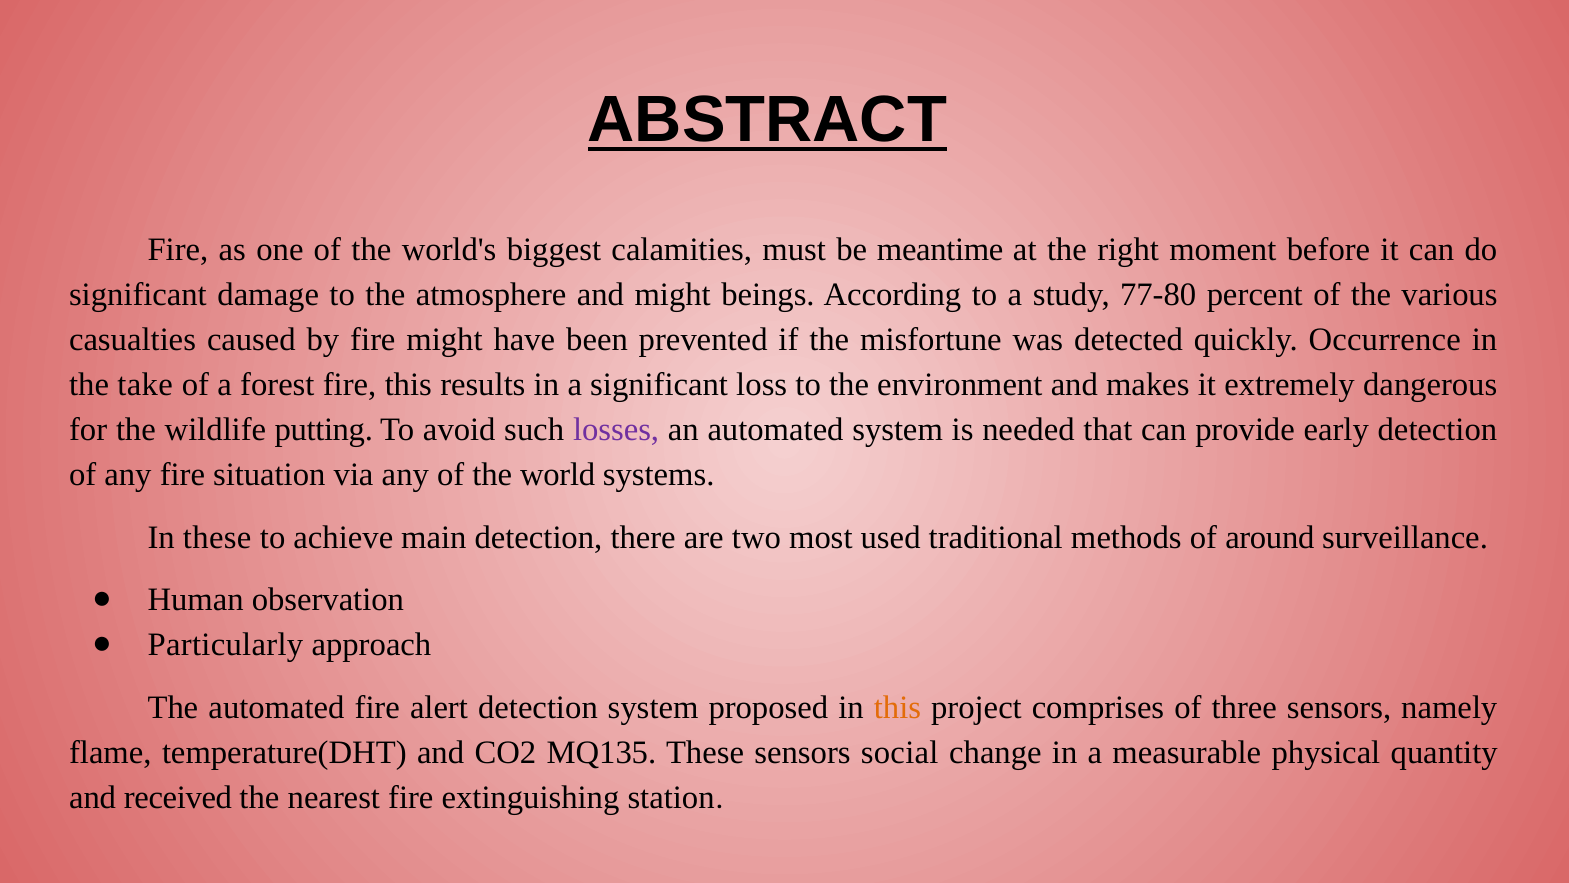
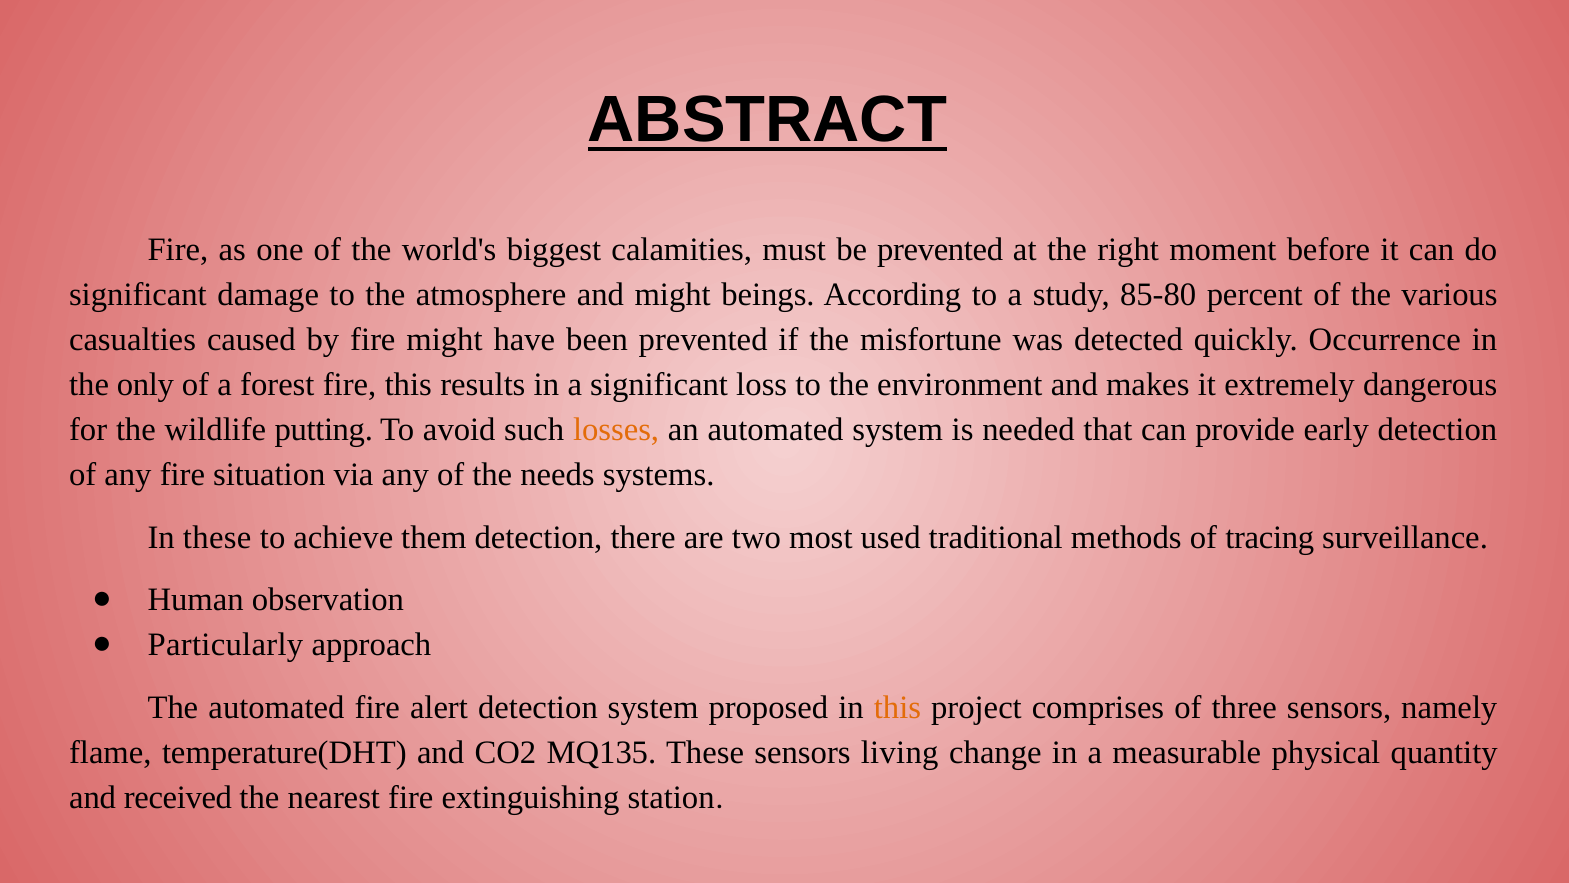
be meantime: meantime -> prevented
77-80: 77-80 -> 85-80
take: take -> only
losses colour: purple -> orange
world: world -> needs
main: main -> them
around: around -> tracing
social: social -> living
